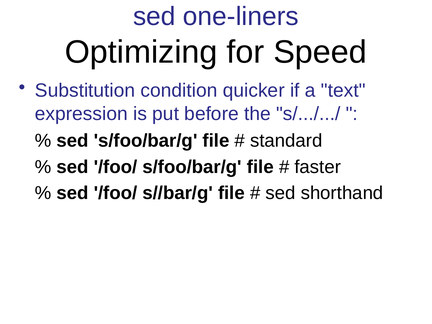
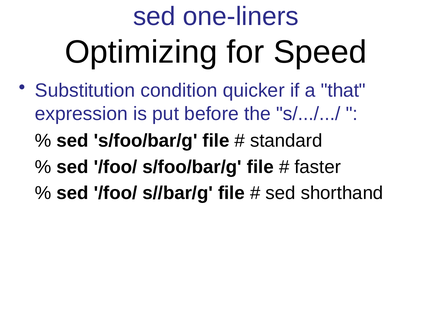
text: text -> that
